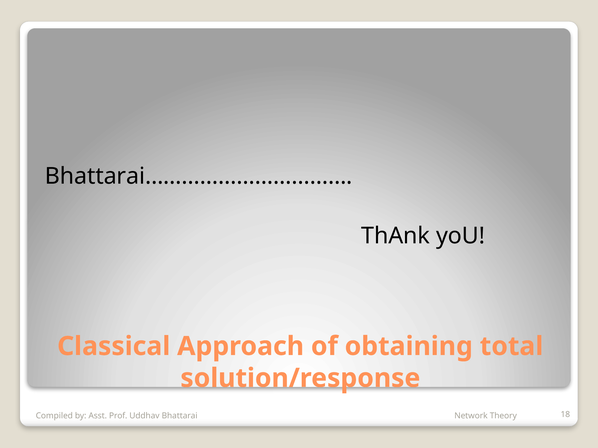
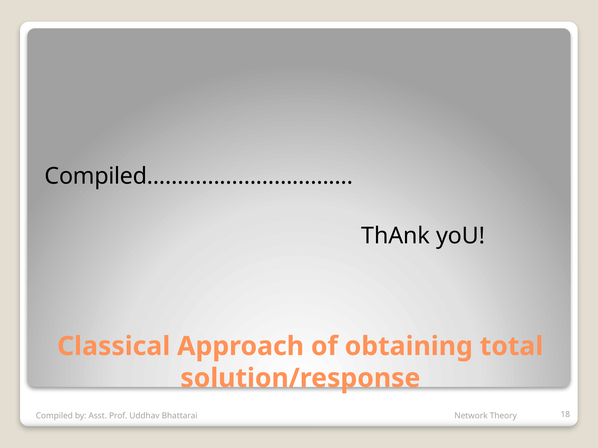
Bhattarai……………………………: Bhattarai…………………………… -> Compiled……………………………
